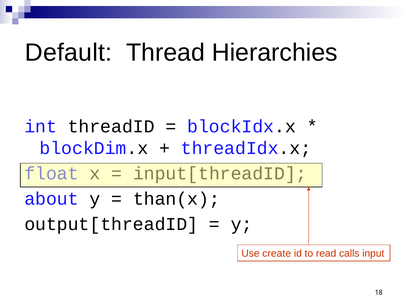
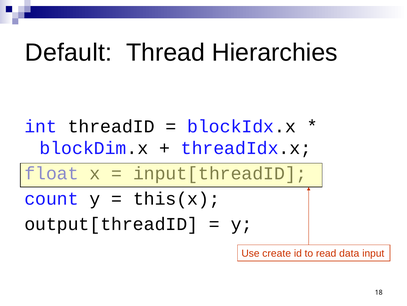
about: about -> count
than(x: than(x -> this(x
calls: calls -> data
